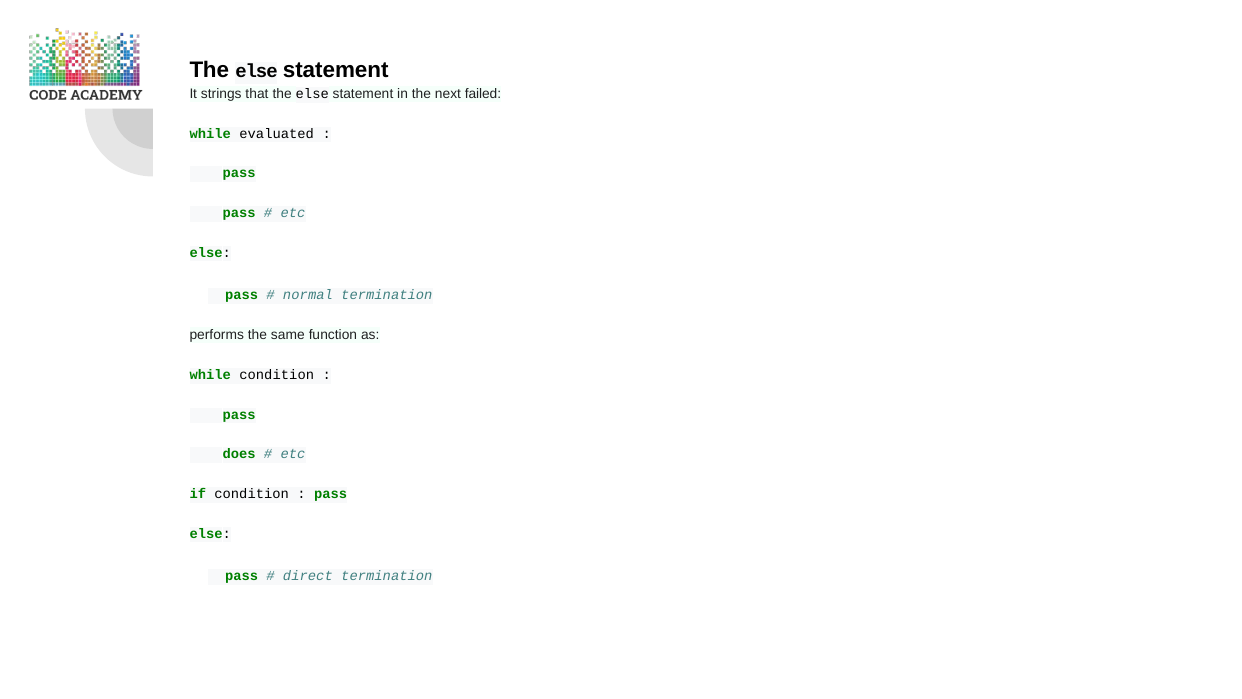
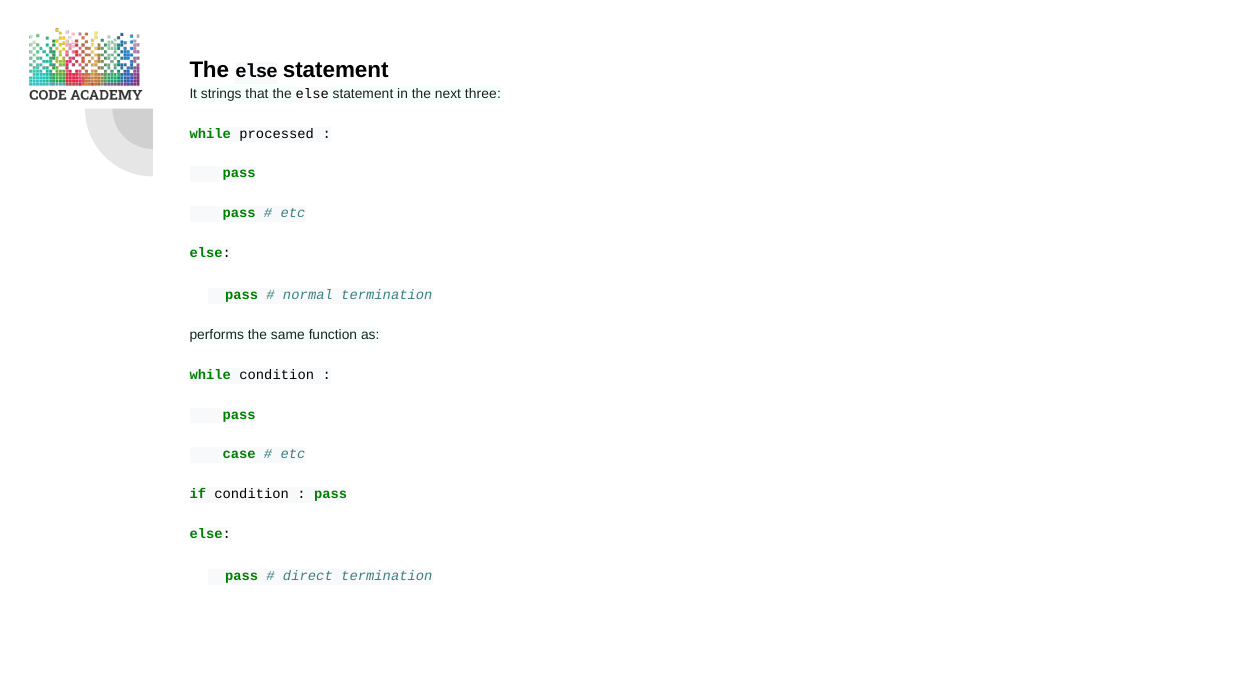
failed: failed -> three
evaluated: evaluated -> processed
does: does -> case
